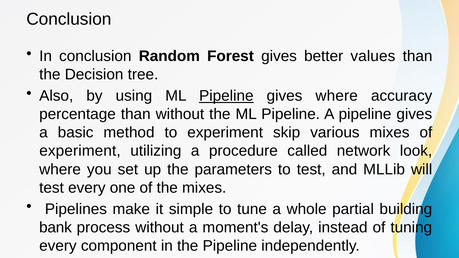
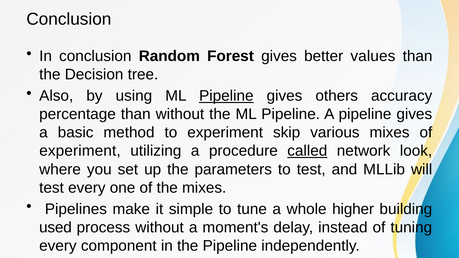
gives where: where -> others
called underline: none -> present
partial: partial -> higher
bank: bank -> used
